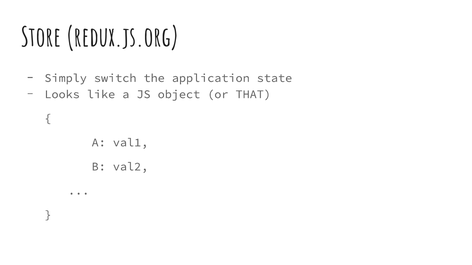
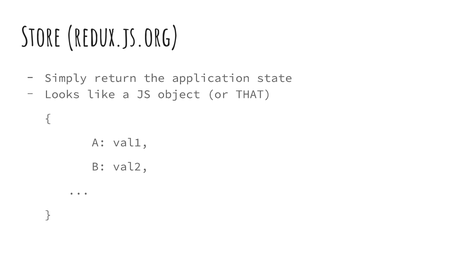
switch: switch -> return
